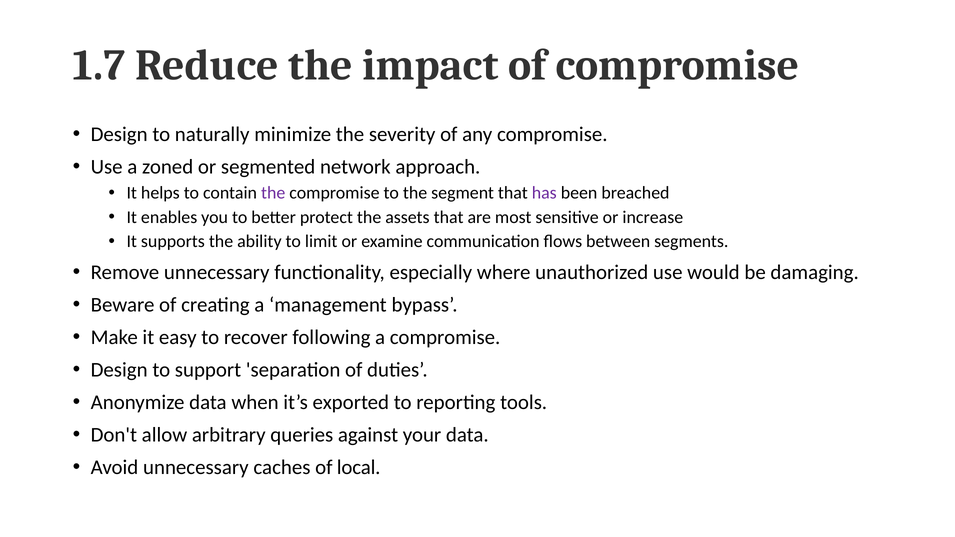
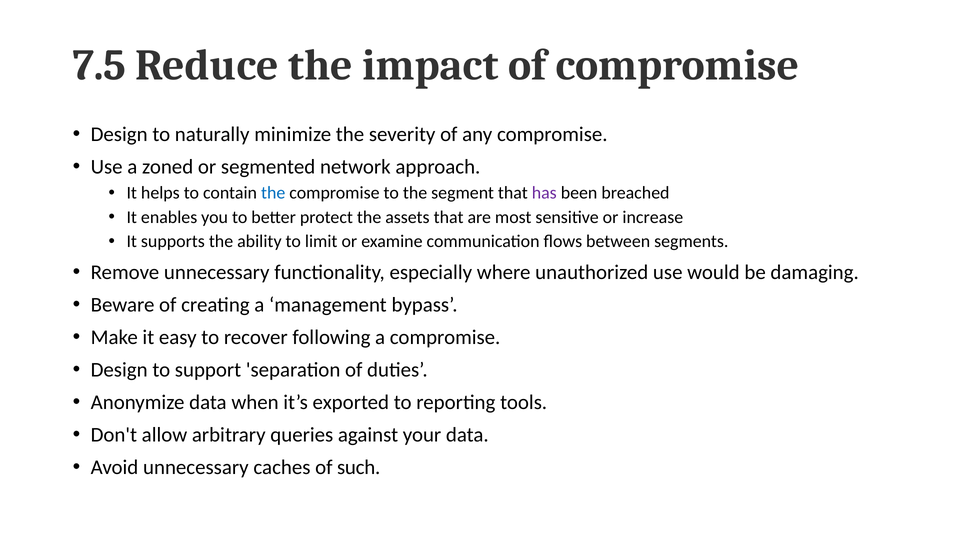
1.7: 1.7 -> 7.5
the at (273, 193) colour: purple -> blue
local: local -> such
